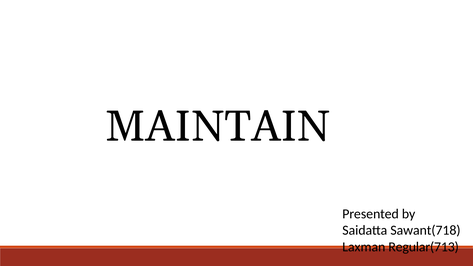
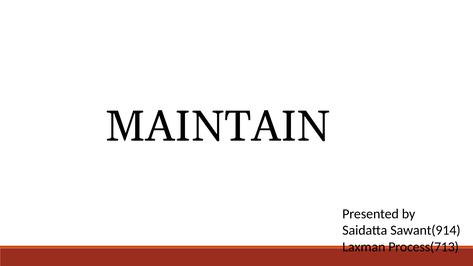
Sawant(718: Sawant(718 -> Sawant(914
Regular(713: Regular(713 -> Process(713
